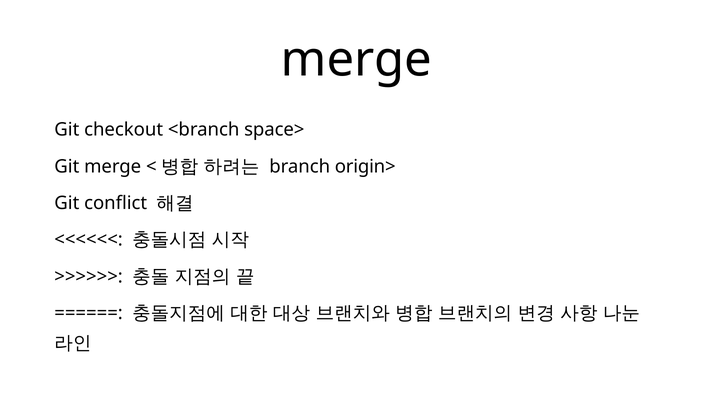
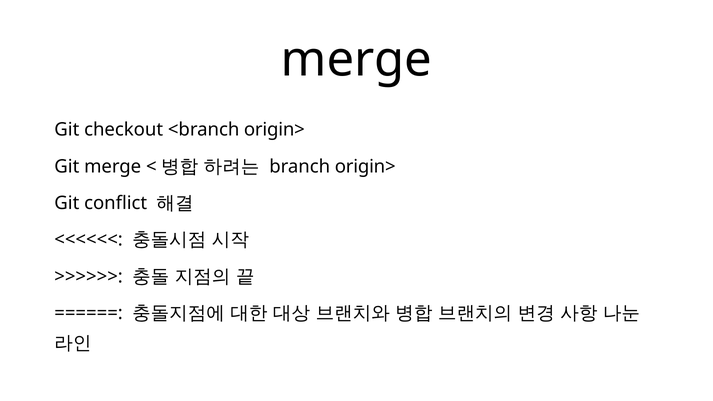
<branch space>: space> -> origin>
